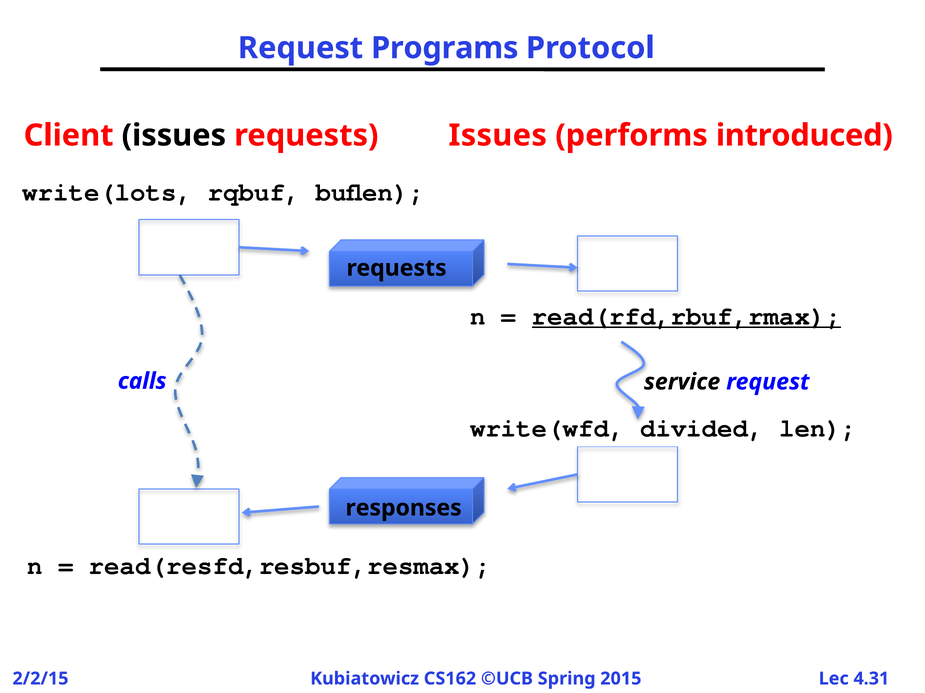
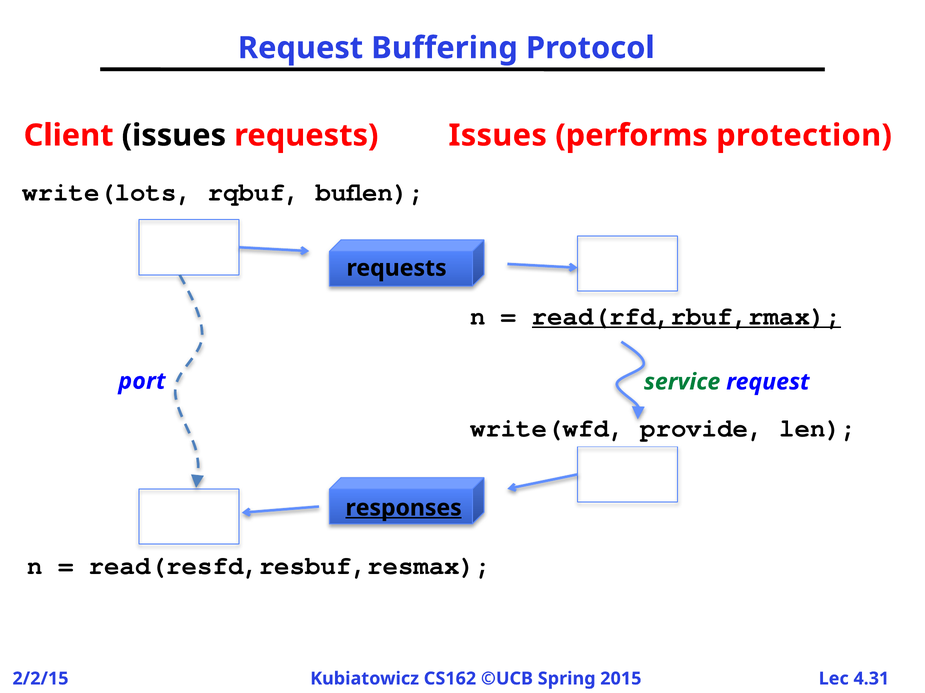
Programs: Programs -> Buffering
introduced: introduced -> protection
calls: calls -> port
service colour: black -> green
divided: divided -> provide
responses underline: none -> present
